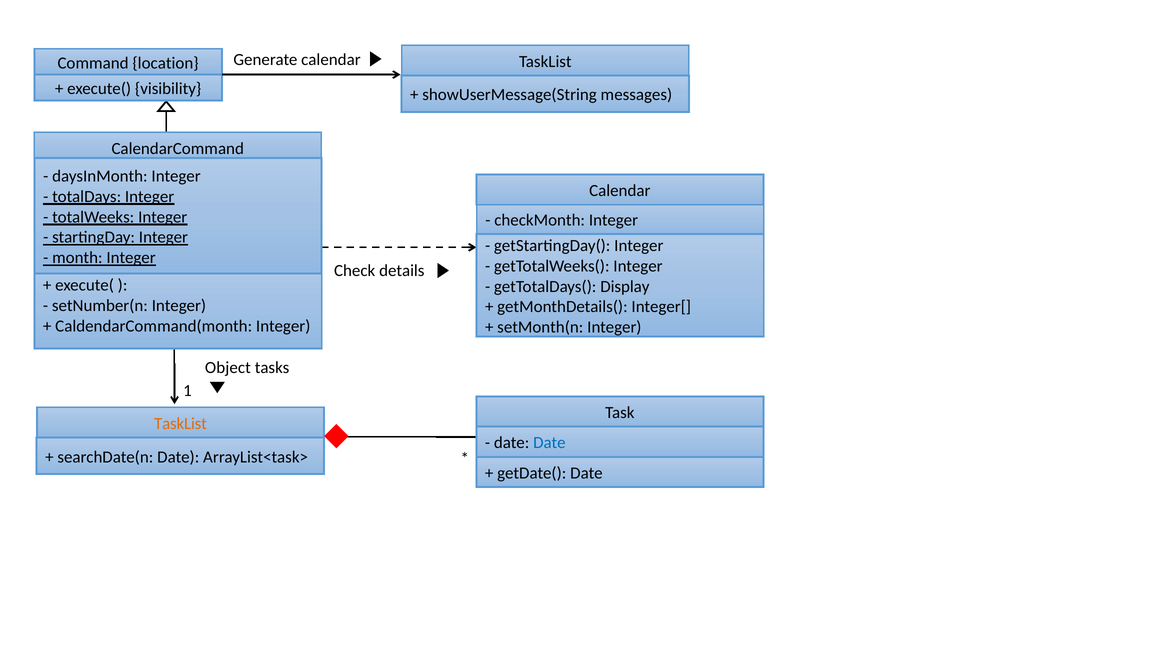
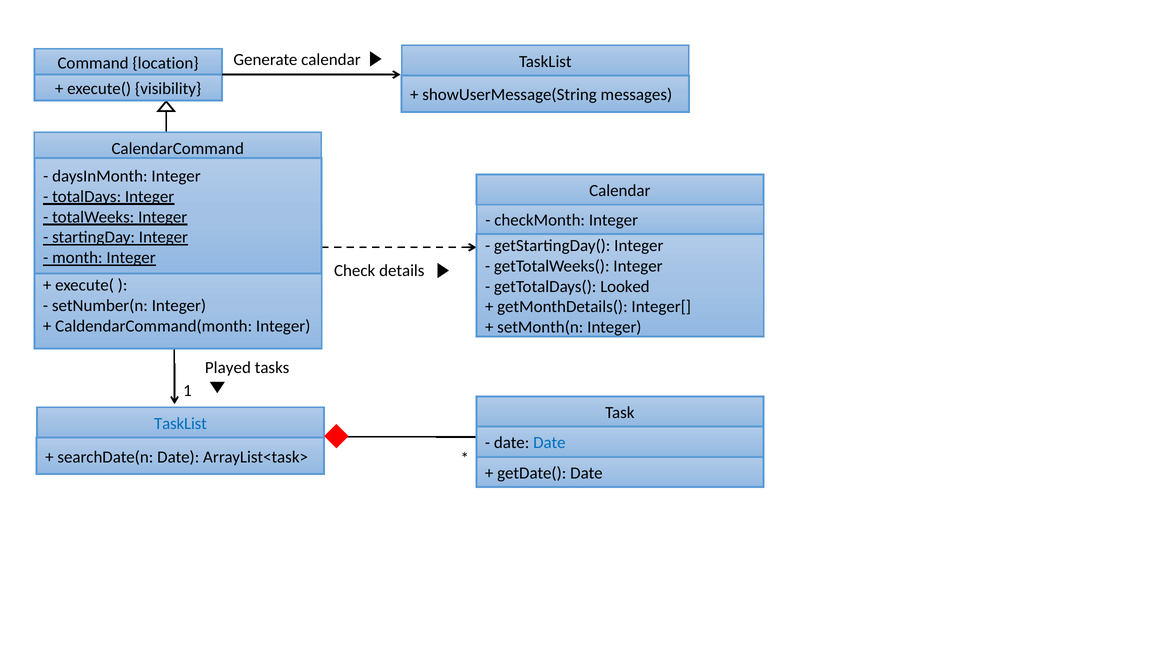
Display: Display -> Looked
Object: Object -> Played
TaskList at (180, 423) colour: orange -> blue
